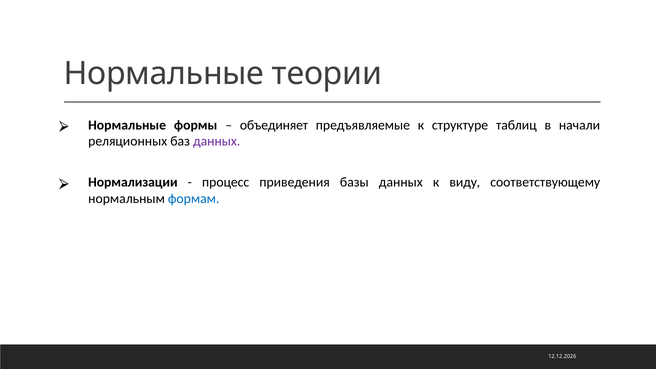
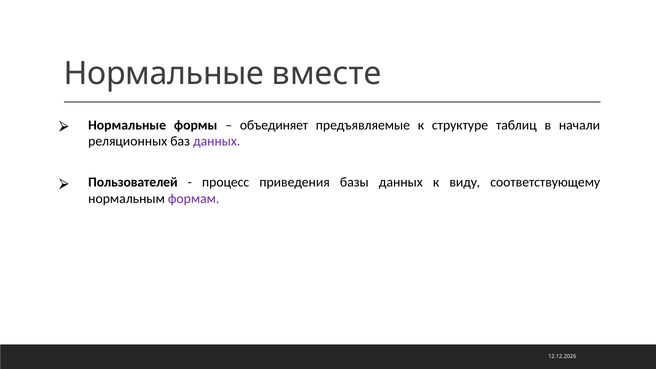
теории: теории -> вместе
Нормализации: Нормализации -> Пользователей
формам colour: blue -> purple
